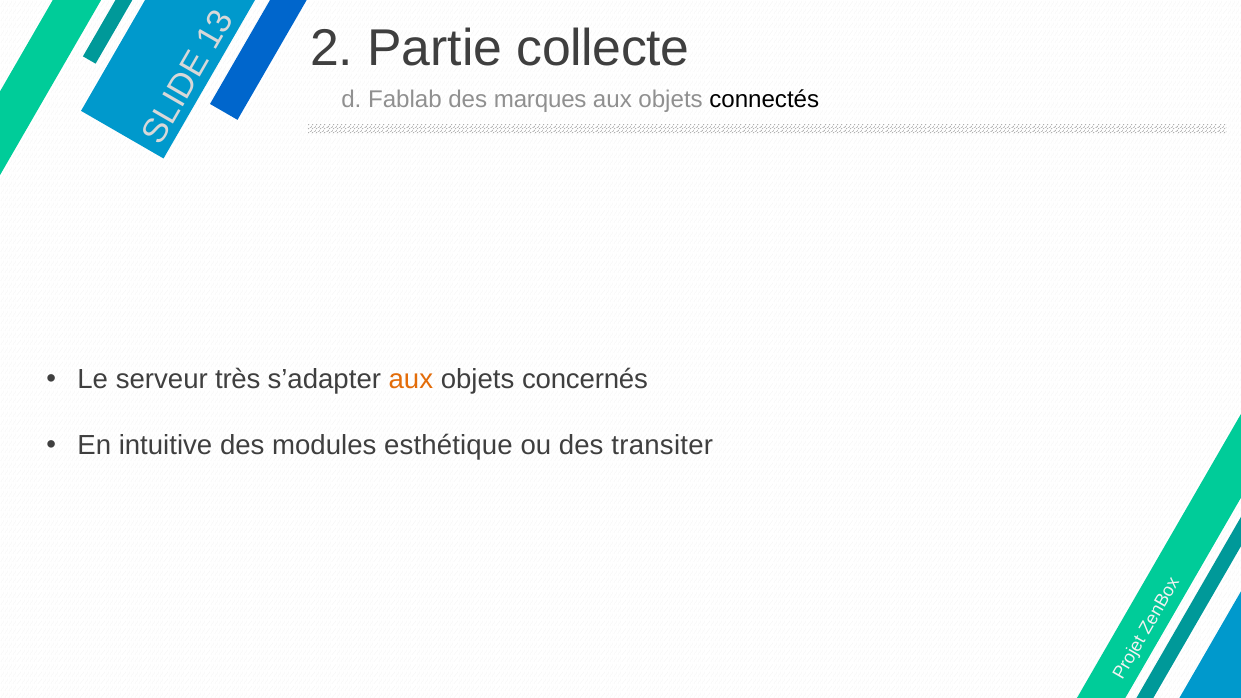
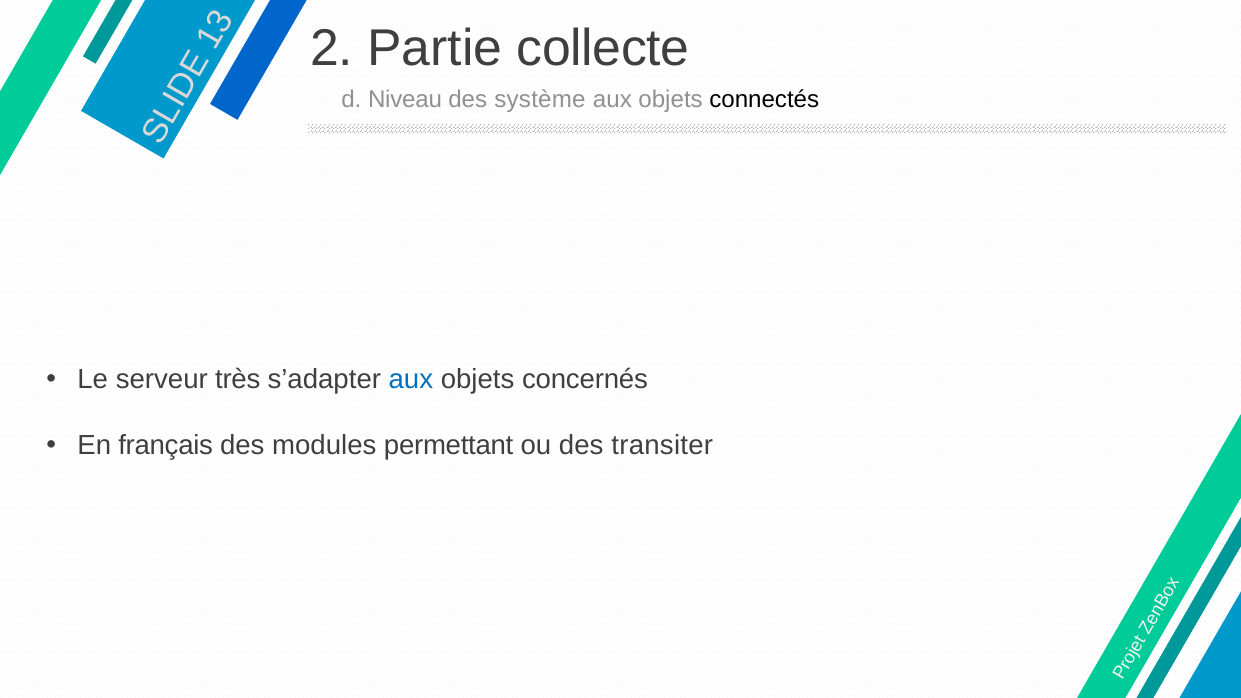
Fablab: Fablab -> Niveau
marques: marques -> système
aux at (411, 380) colour: orange -> blue
intuitive: intuitive -> français
esthétique: esthétique -> permettant
